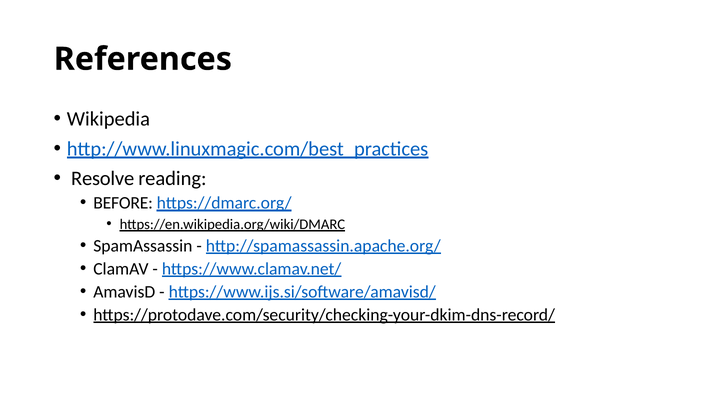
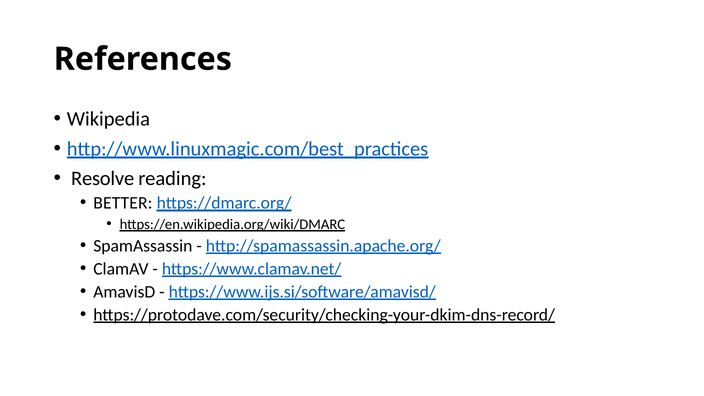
BEFORE: BEFORE -> BETTER
